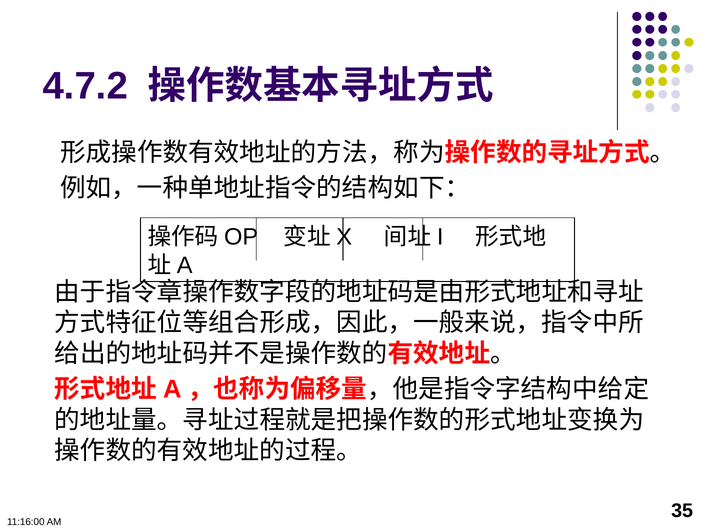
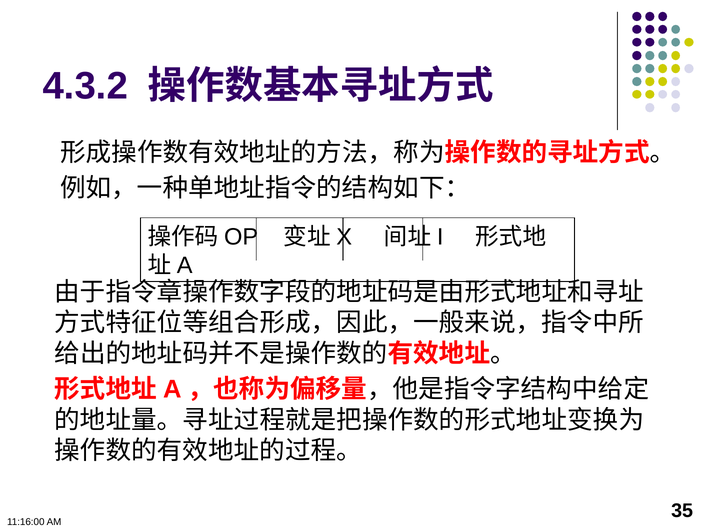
4.7.2: 4.7.2 -> 4.3.2
